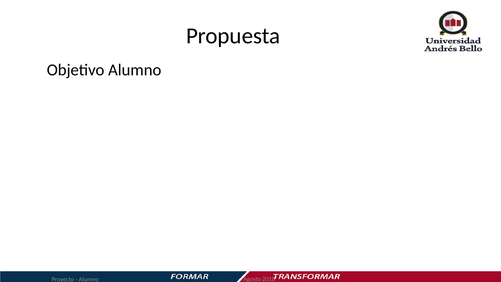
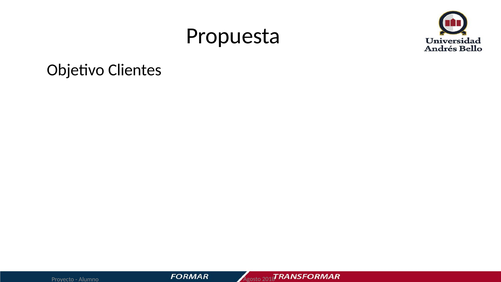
Objetivo Alumno: Alumno -> Clientes
